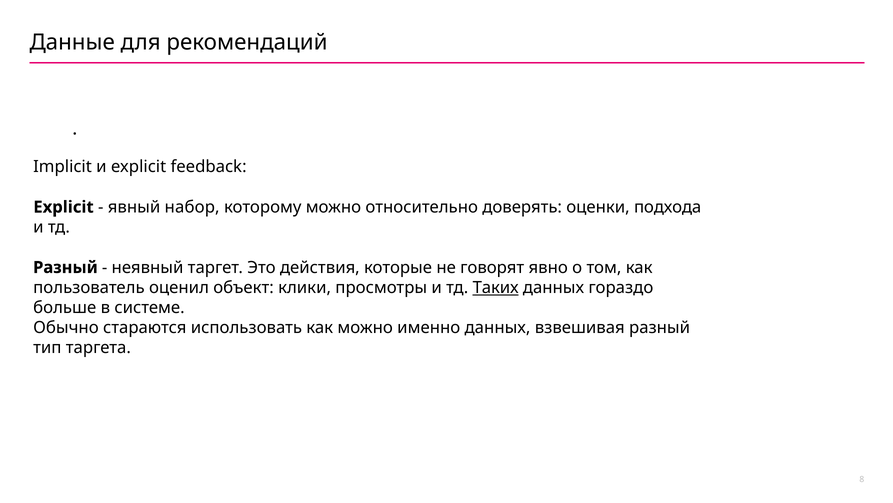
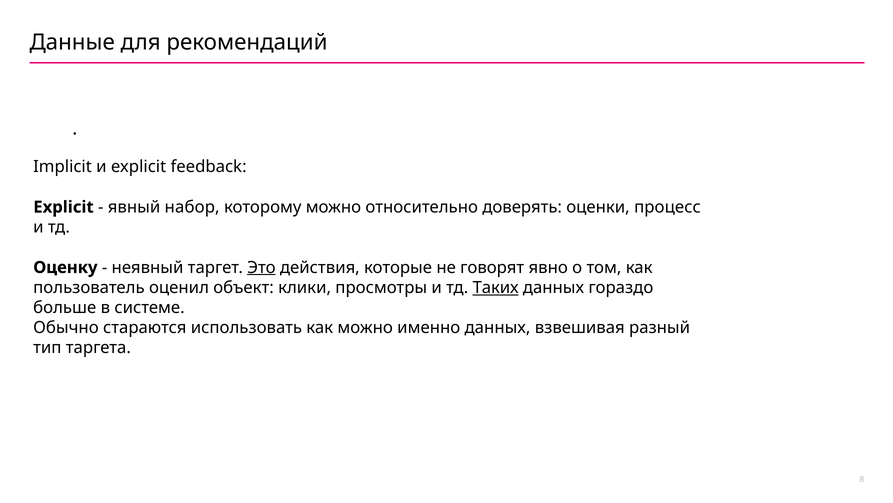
подхода: подхода -> процесс
Разный at (65, 267): Разный -> Оценку
Это underline: none -> present
